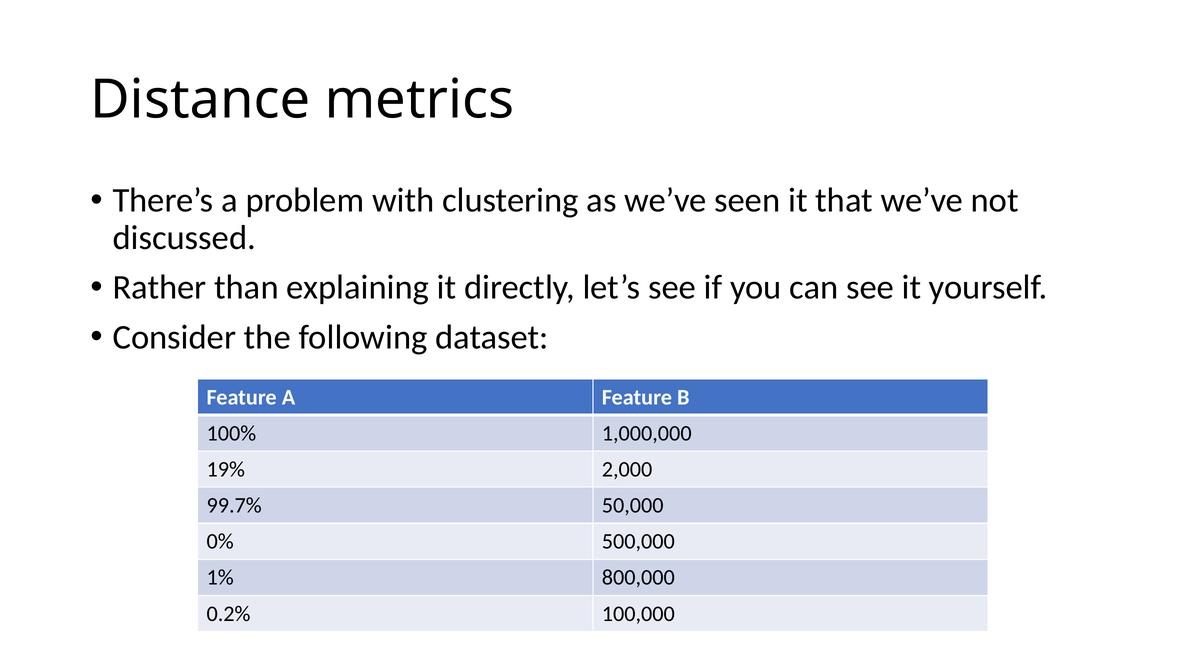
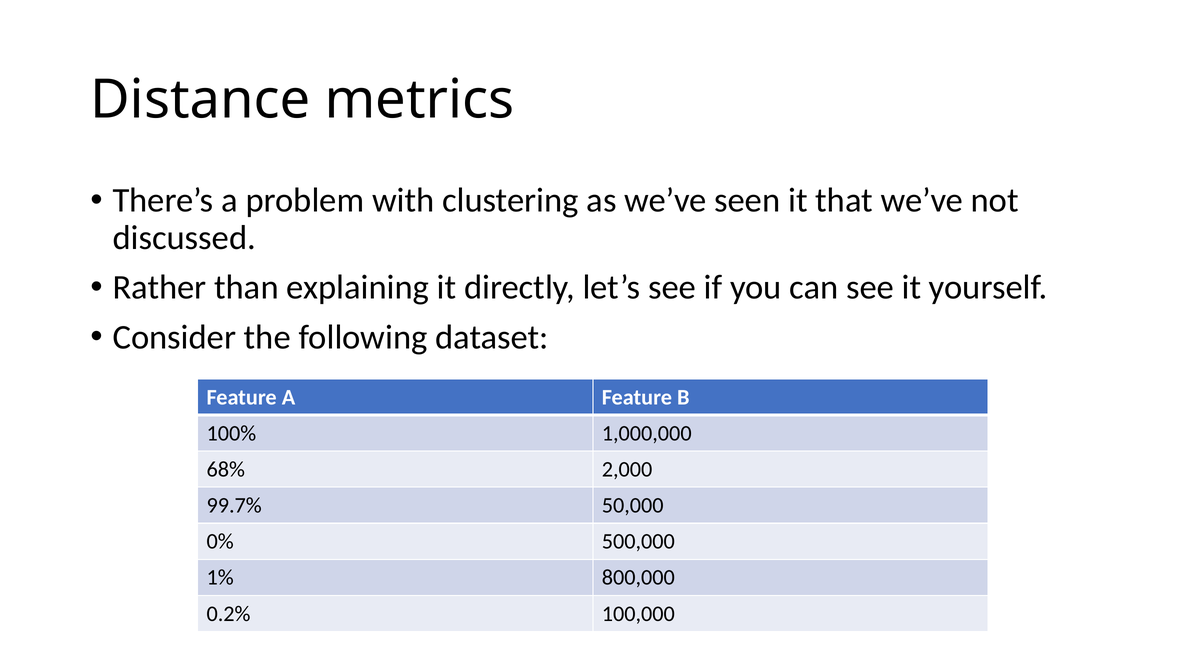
19%: 19% -> 68%
